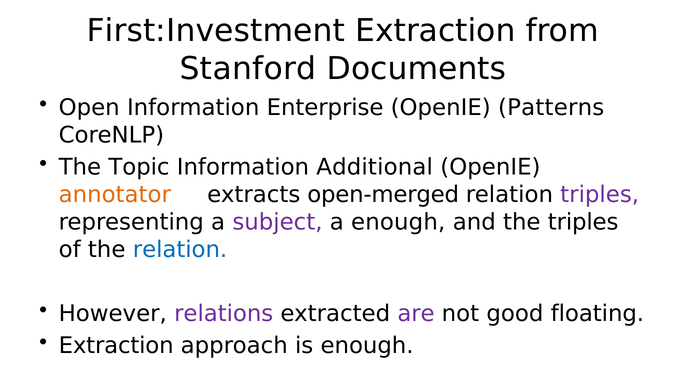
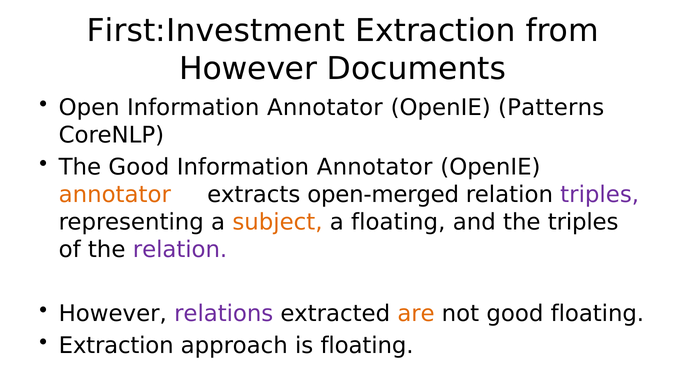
Stanford at (248, 69): Stanford -> However
Open Information Enterprise: Enterprise -> Annotator
The Topic: Topic -> Good
Additional at (375, 167): Additional -> Annotator
subject colour: purple -> orange
a enough: enough -> floating
relation at (180, 250) colour: blue -> purple
are colour: purple -> orange
is enough: enough -> floating
